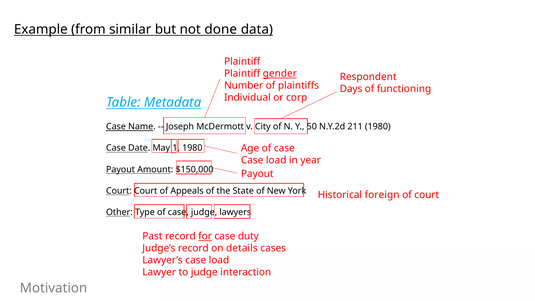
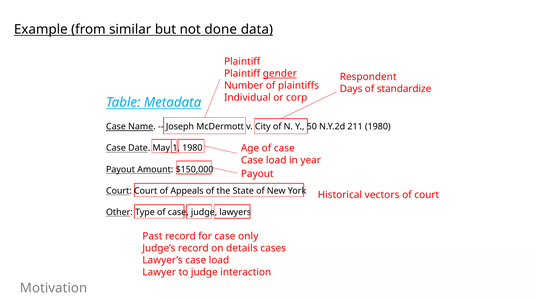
functioning: functioning -> standardize
foreign: foreign -> vectors
for underline: present -> none
duty: duty -> only
